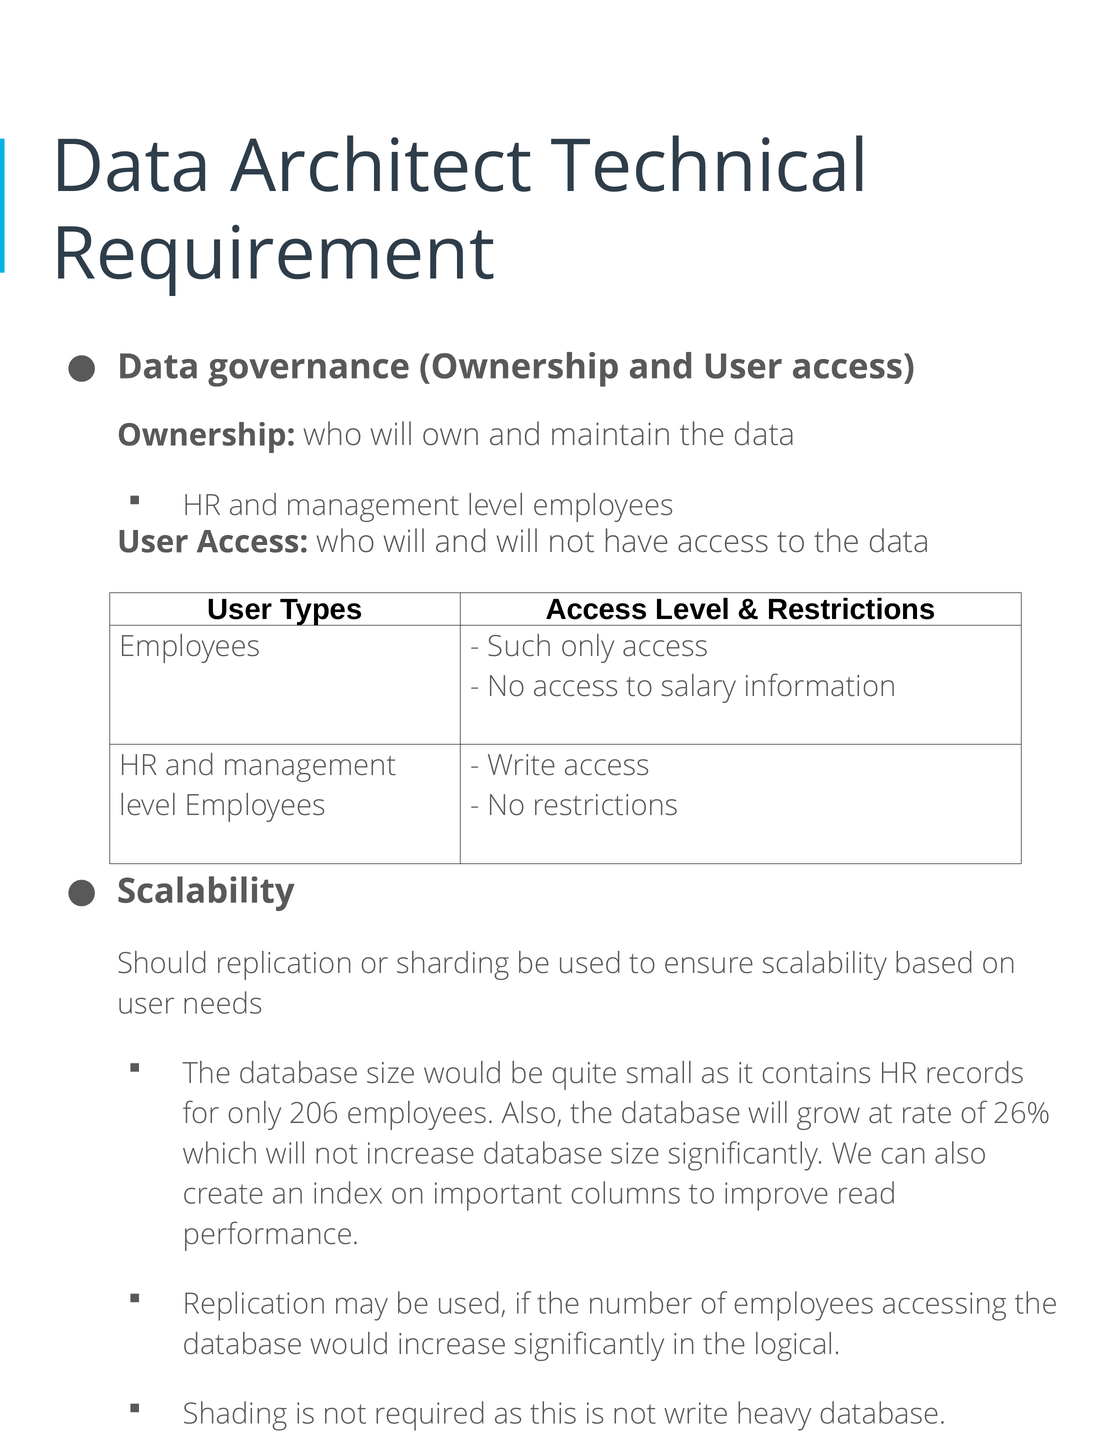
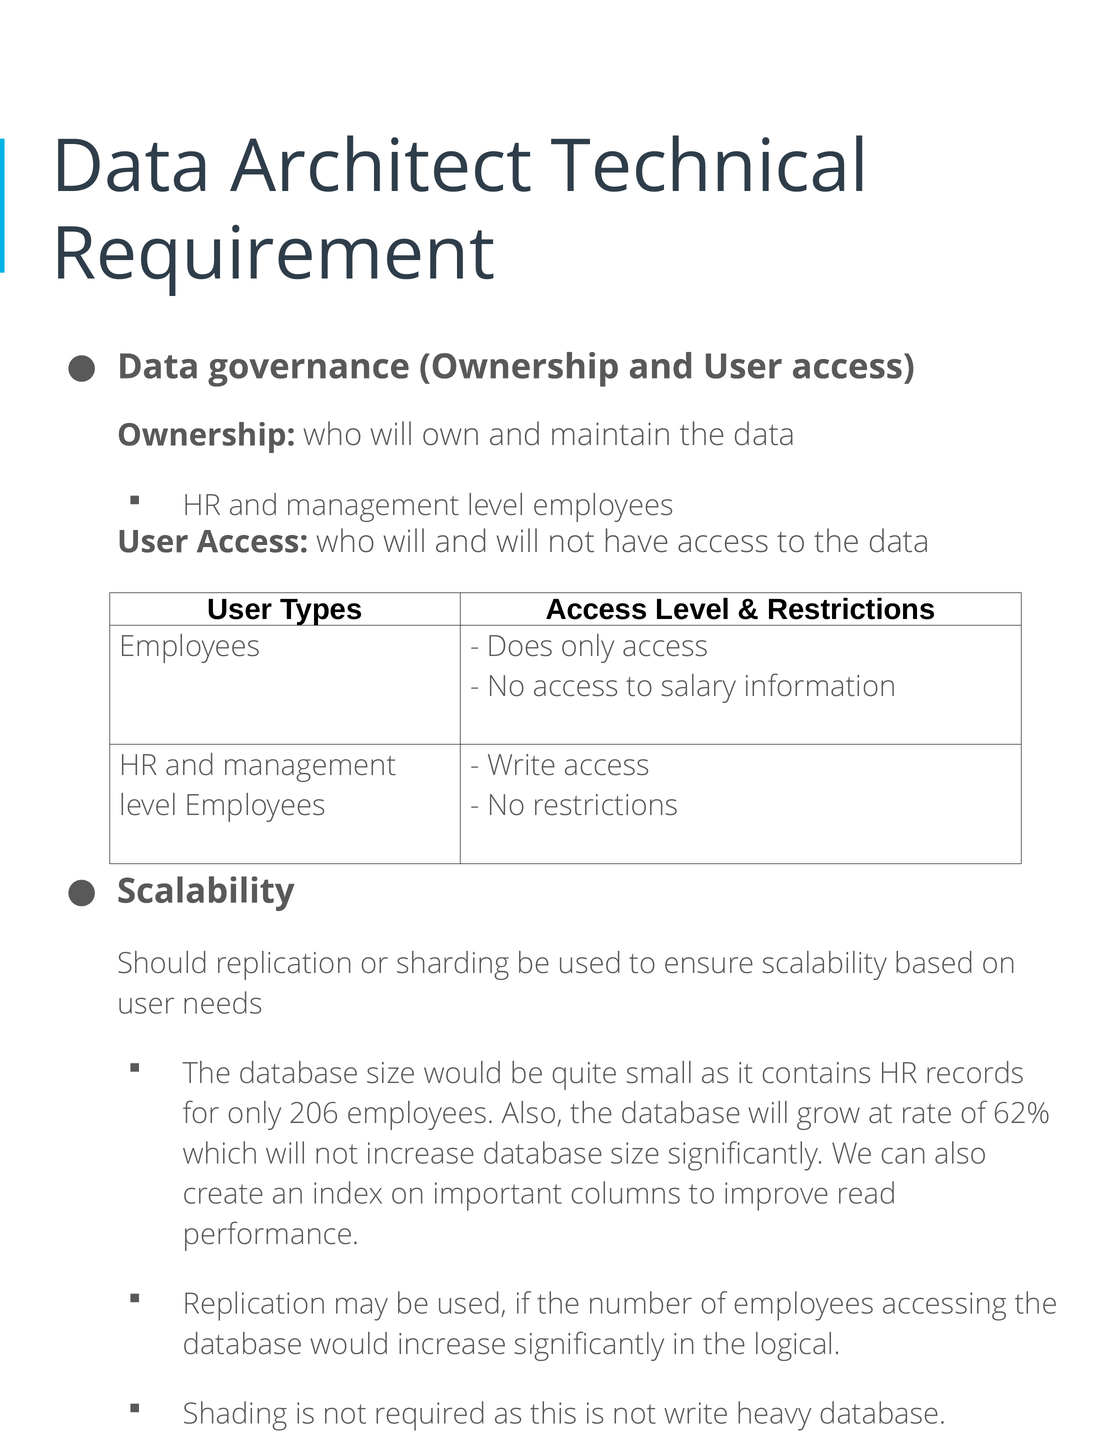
Such: Such -> Does
26%: 26% -> 62%
